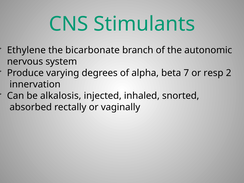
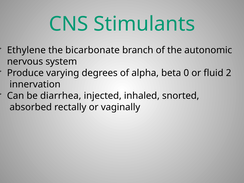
7: 7 -> 0
resp: resp -> fluid
alkalosis: alkalosis -> diarrhea
